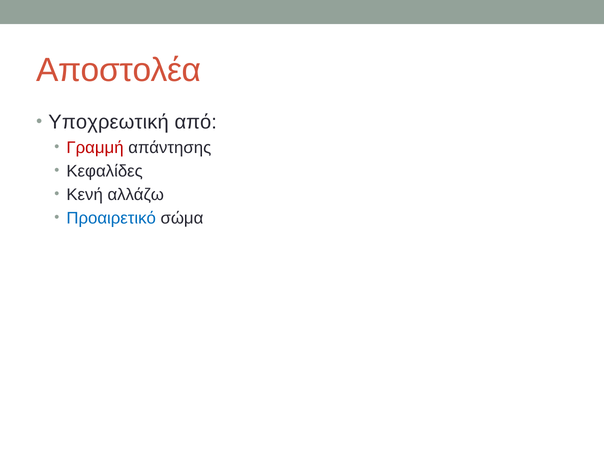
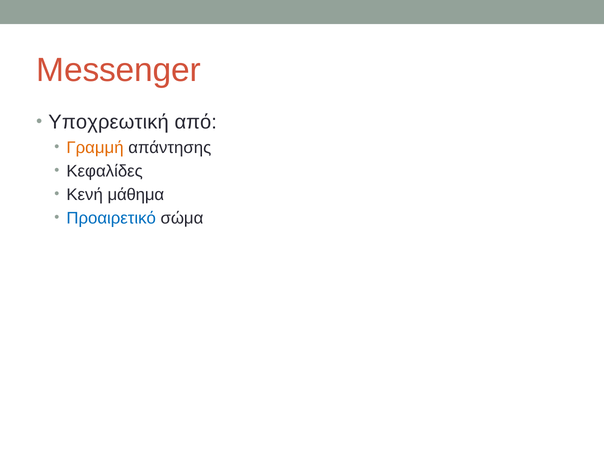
Αποστολέα: Αποστολέα -> Messenger
Γραμμή colour: red -> orange
αλλάζω: αλλάζω -> μάθημα
